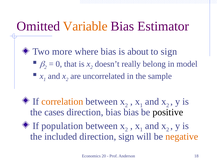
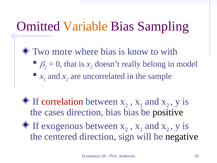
Estimator: Estimator -> Sampling
about: about -> know
to sign: sign -> with
correlation colour: orange -> red
population: population -> exogenous
included: included -> centered
negative colour: orange -> black
